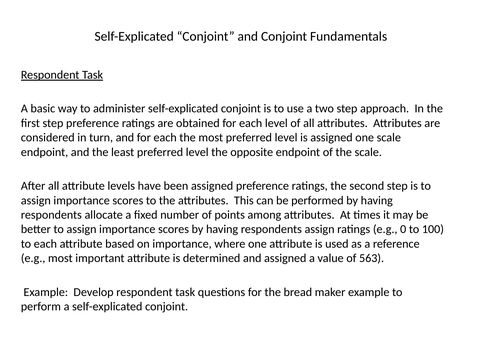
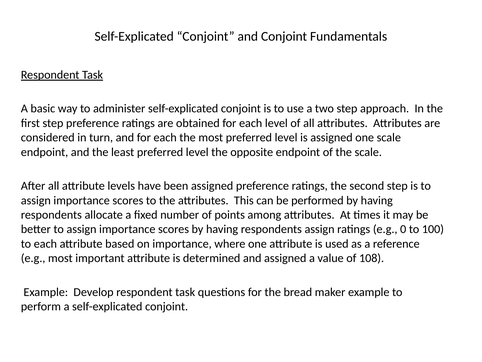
563: 563 -> 108
